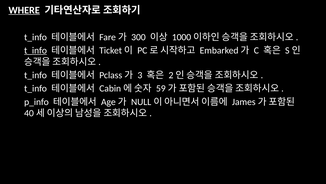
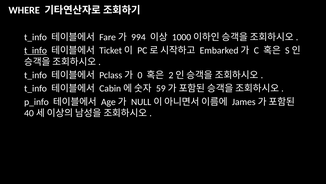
WHERE underline: present -> none
300: 300 -> 994
3: 3 -> 0
